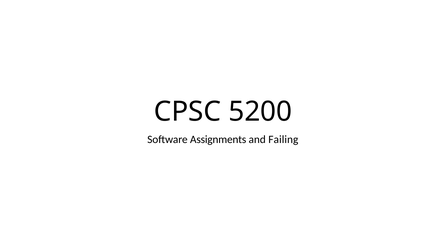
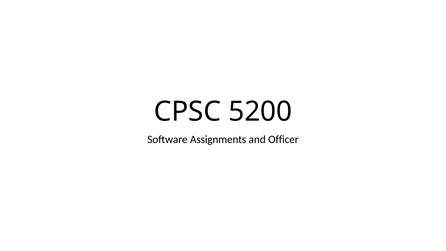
Failing: Failing -> Officer
